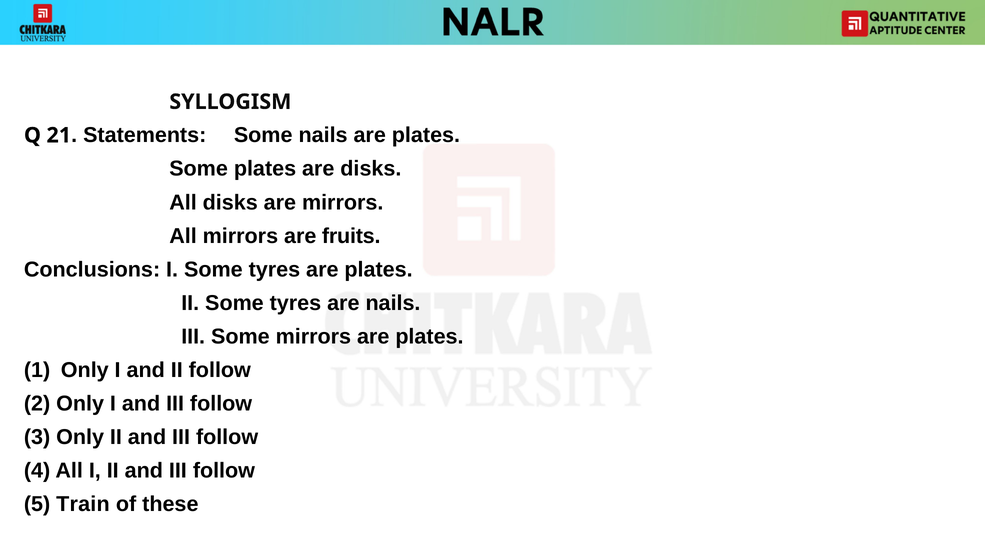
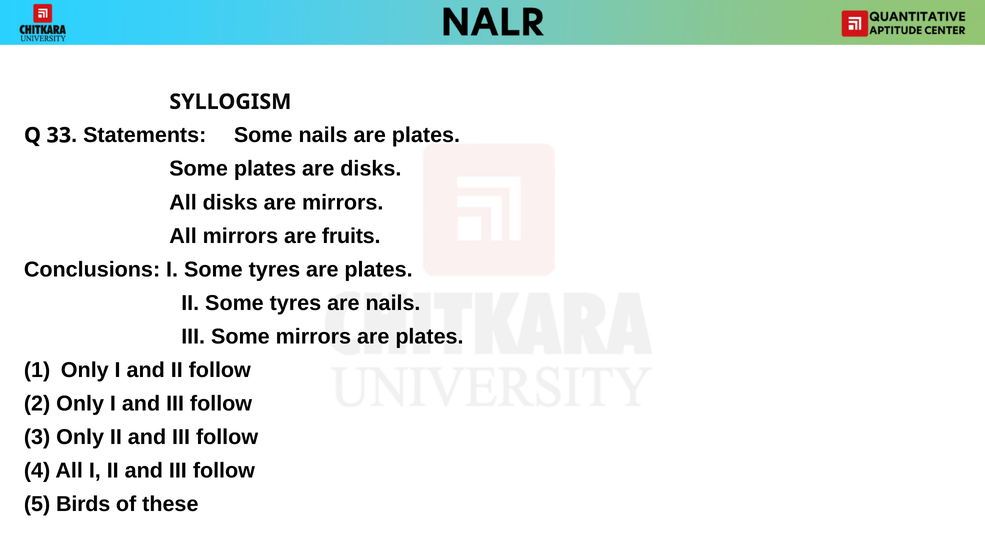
21: 21 -> 33
Train: Train -> Birds
